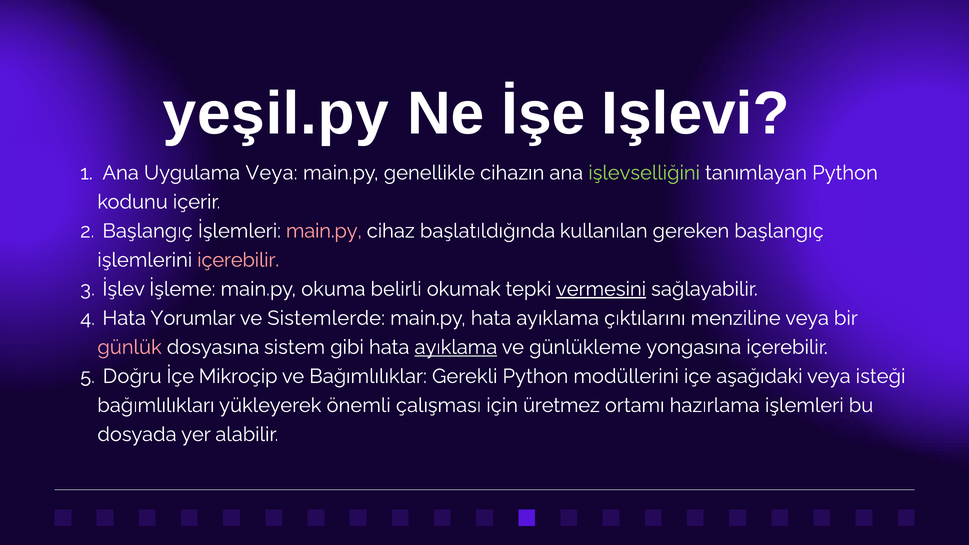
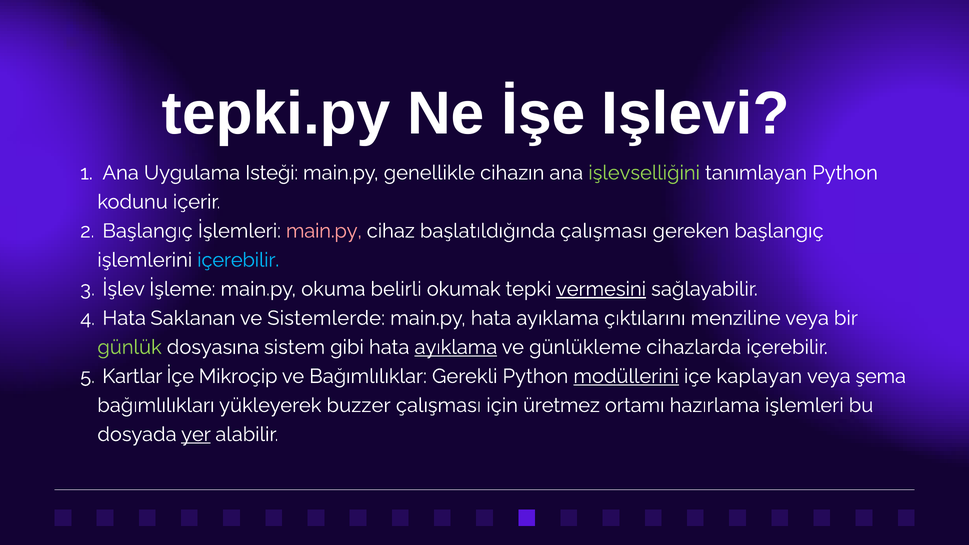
yeşil.py: yeşil.py -> tepki.py
Uygulama Veya: Veya -> Isteği
başlatıldığında kullanılan: kullanılan -> çalışması
içerebilir at (238, 260) colour: pink -> light blue
Yorumlar: Yorumlar -> Saklanan
günlük colour: pink -> light green
yongasına: yongasına -> cihazlarda
Doğru: Doğru -> Kartlar
modüllerini underline: none -> present
aşağıdaki: aşağıdaki -> kaplayan
isteği: isteği -> şema
önemli: önemli -> buzzer
yer underline: none -> present
